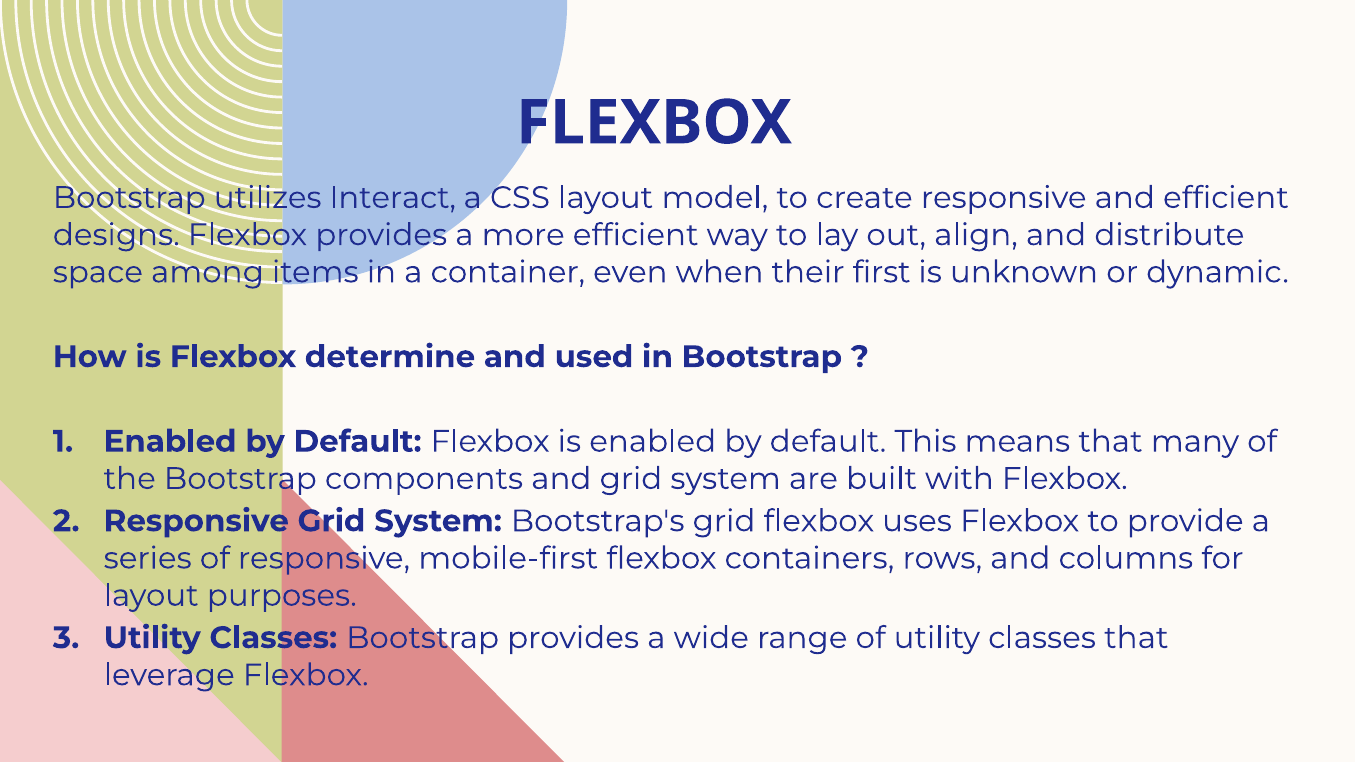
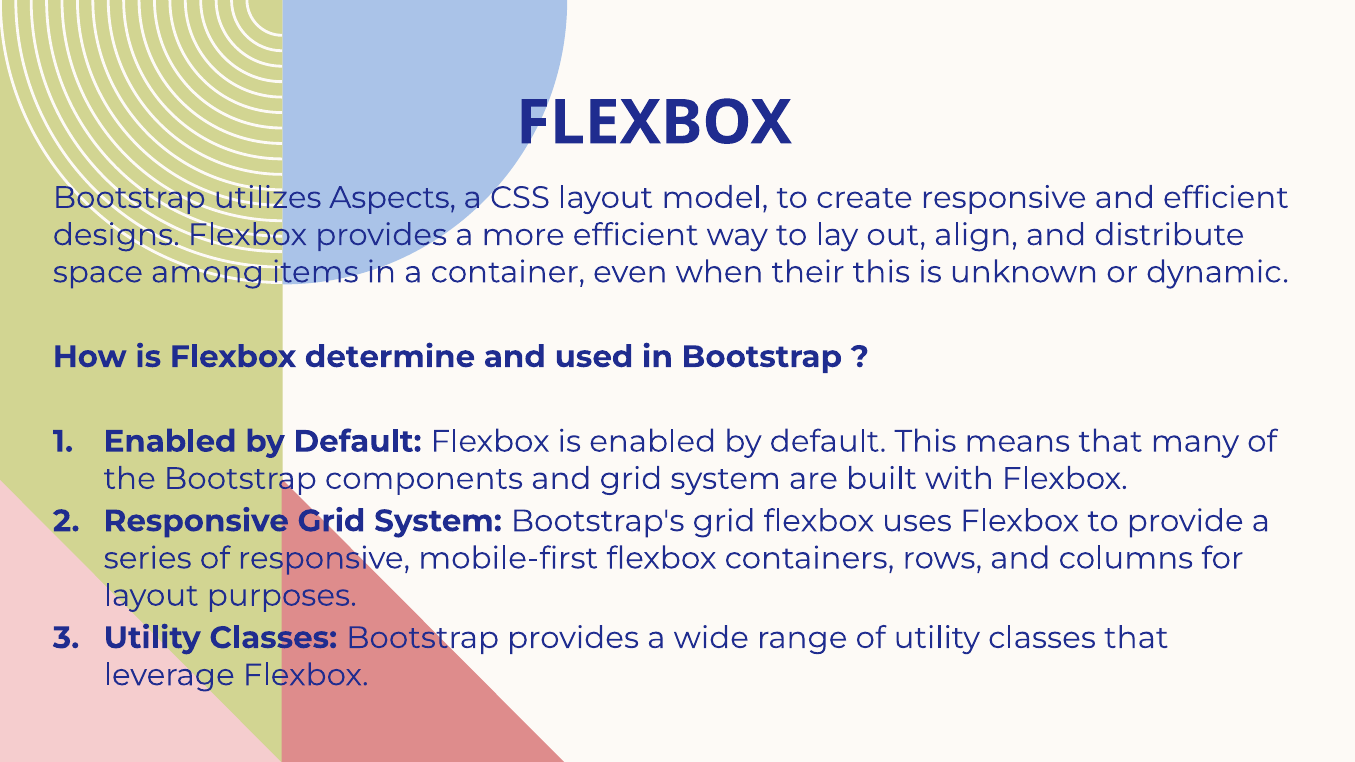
Interact: Interact -> Aspects
their first: first -> this
